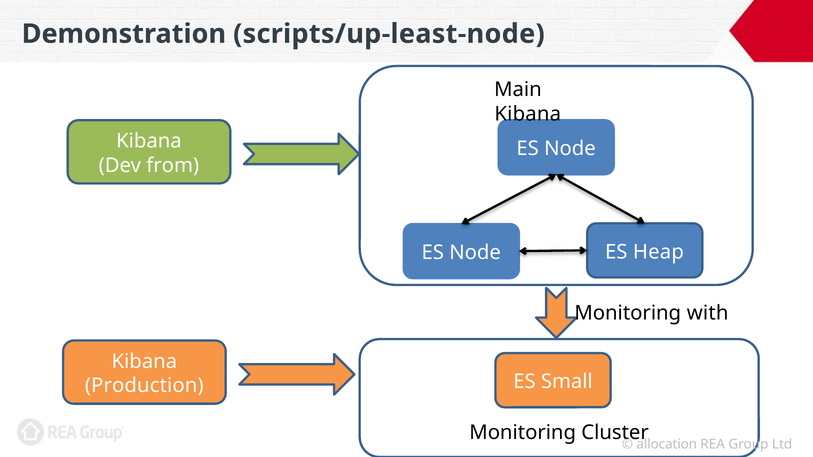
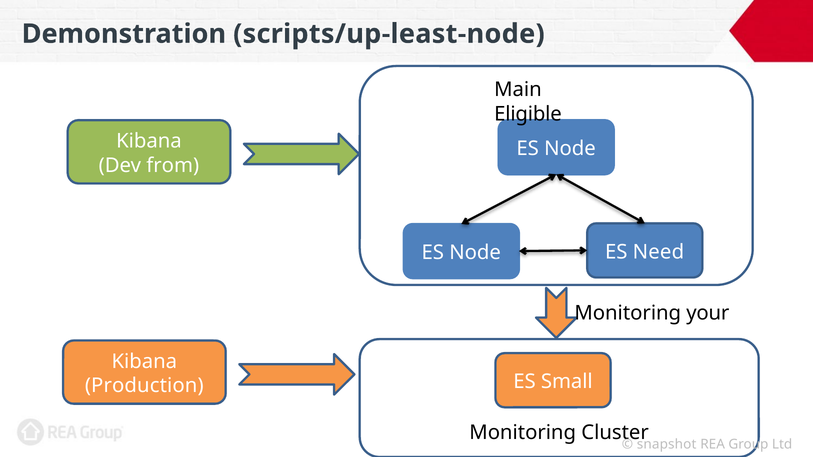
Kibana at (528, 114): Kibana -> Eligible
Heap: Heap -> Need
with: with -> your
allocation: allocation -> snapshot
